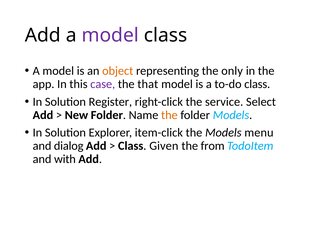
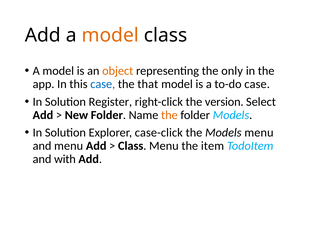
model at (110, 35) colour: purple -> orange
case at (103, 84) colour: purple -> blue
to-do class: class -> case
service: service -> version
item-click: item-click -> case-click
and dialog: dialog -> menu
Class Given: Given -> Menu
from: from -> item
